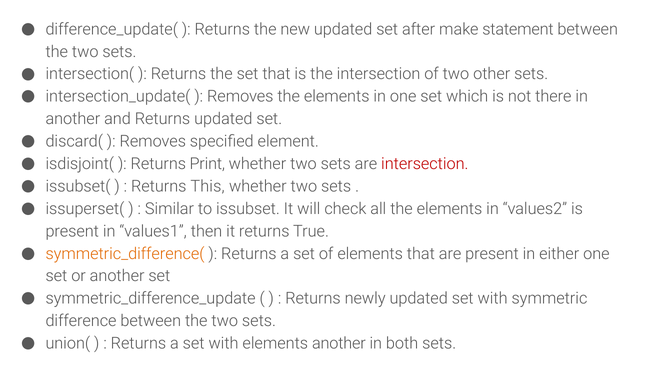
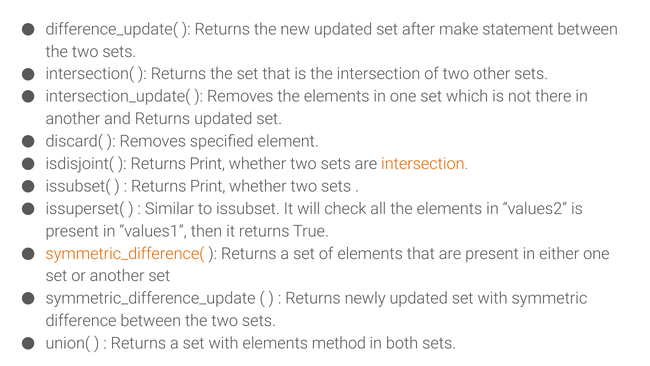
intersection at (425, 164) colour: red -> orange
This at (208, 186): This -> Print
elements another: another -> method
